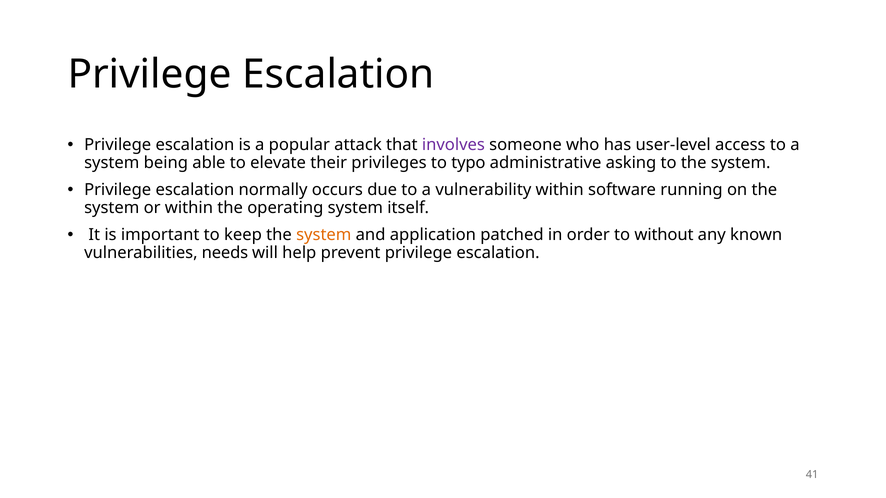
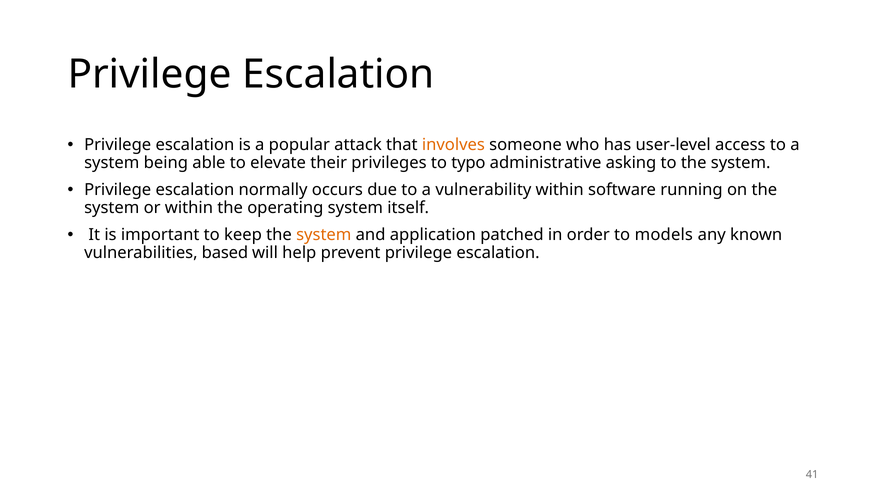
involves colour: purple -> orange
without: without -> models
needs: needs -> based
